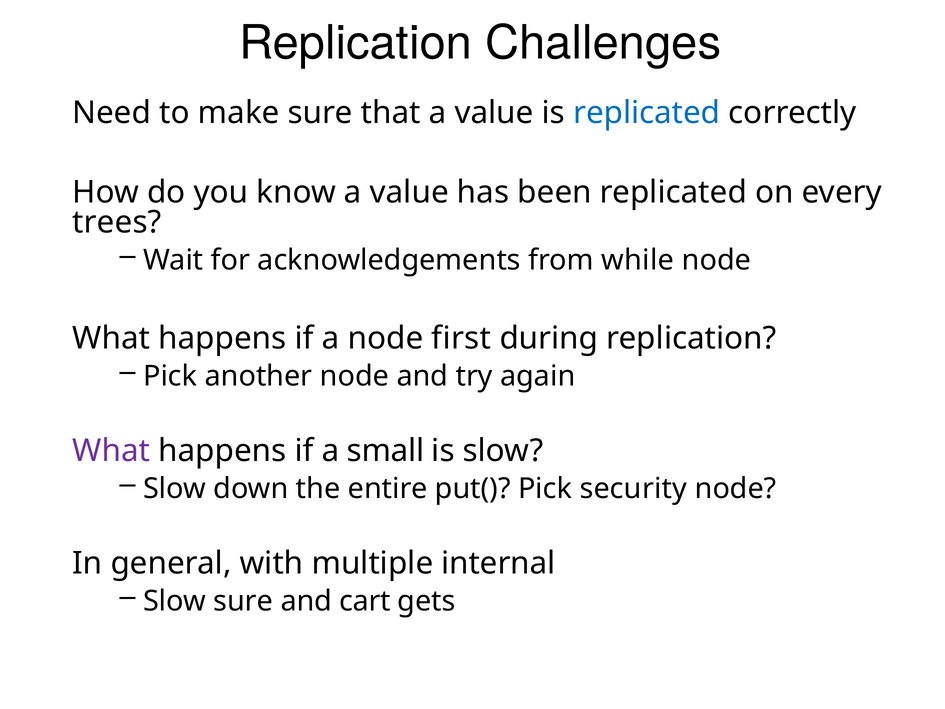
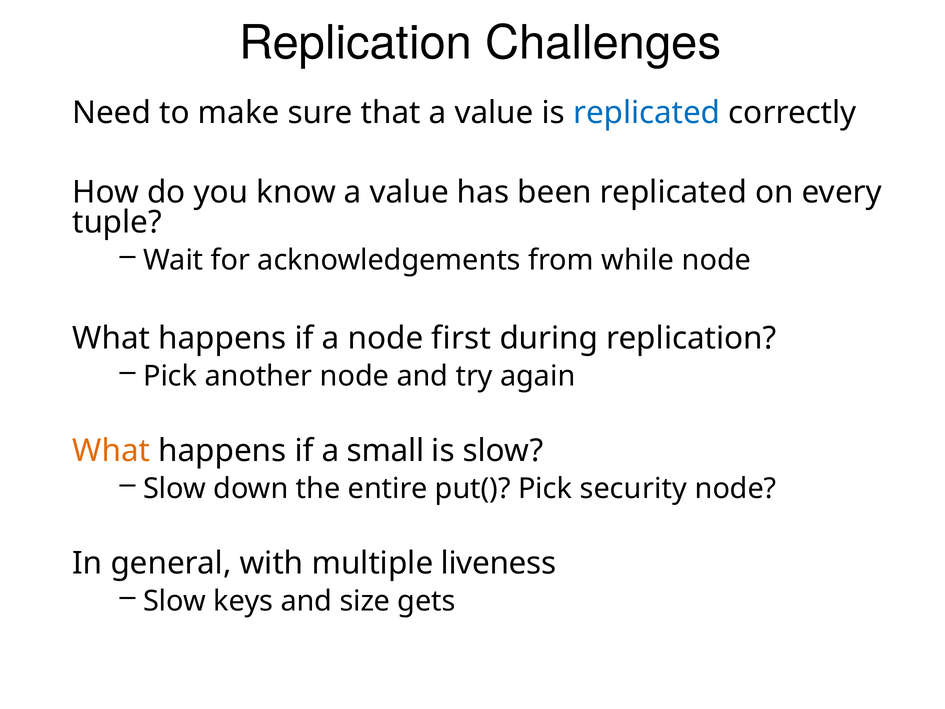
trees: trees -> tuple
What at (111, 451) colour: purple -> orange
internal: internal -> liveness
Slow sure: sure -> keys
cart: cart -> size
